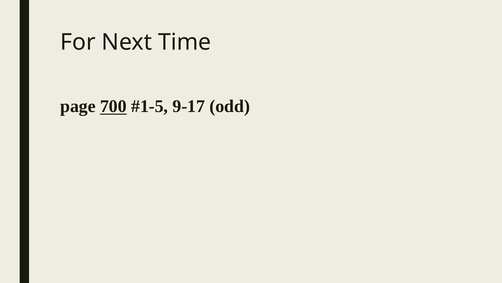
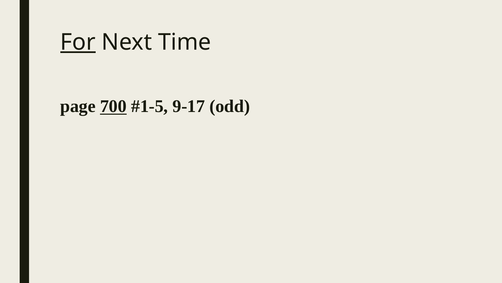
For underline: none -> present
